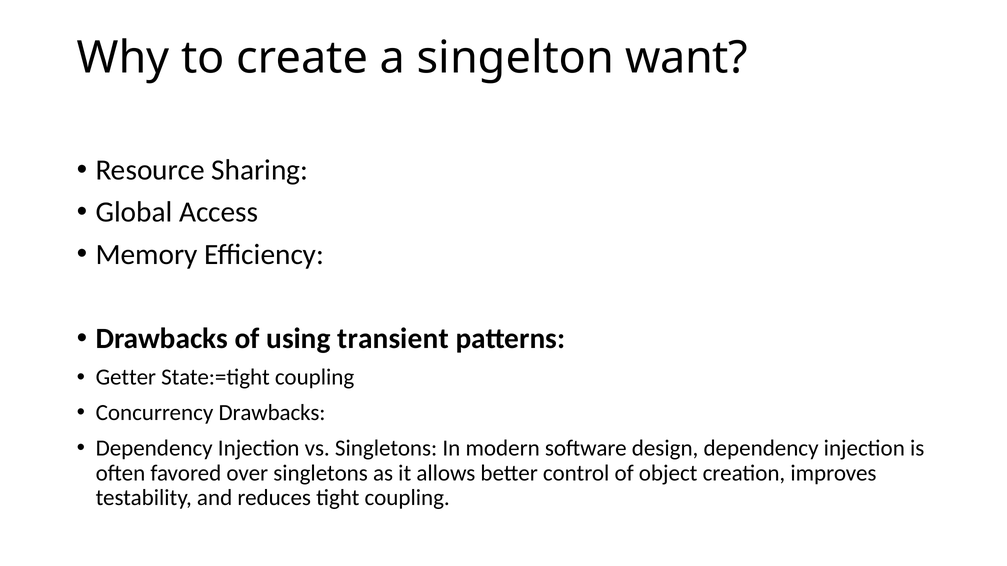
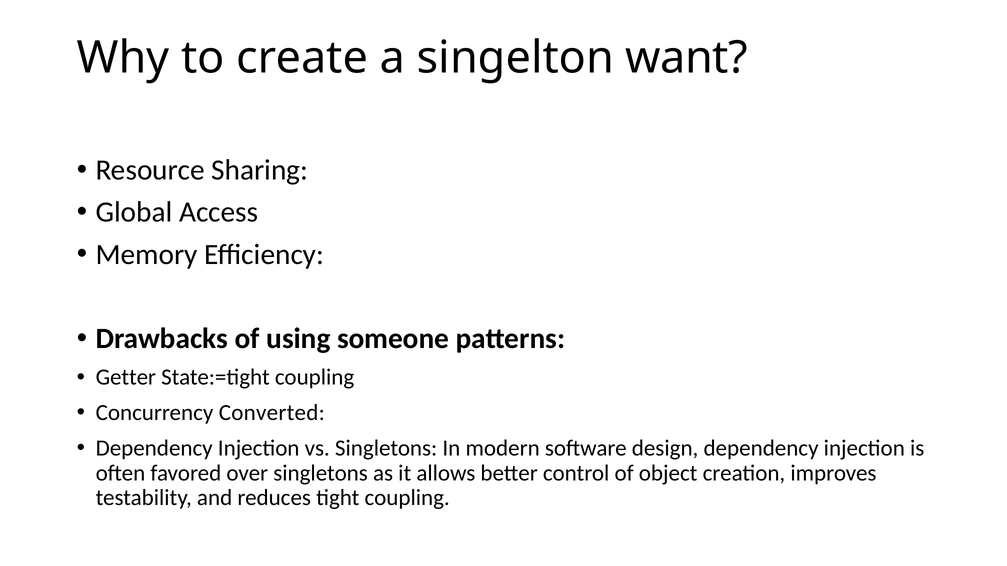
transient: transient -> someone
Concurrency Drawbacks: Drawbacks -> Converted
